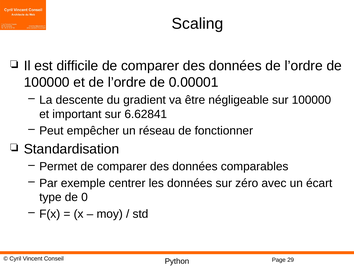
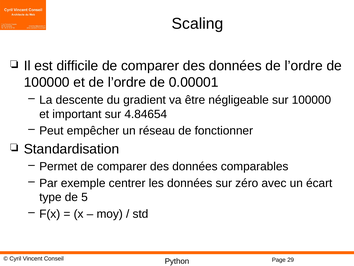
6.62841: 6.62841 -> 4.84654
0: 0 -> 5
